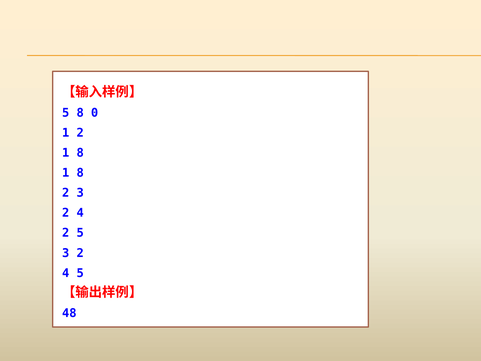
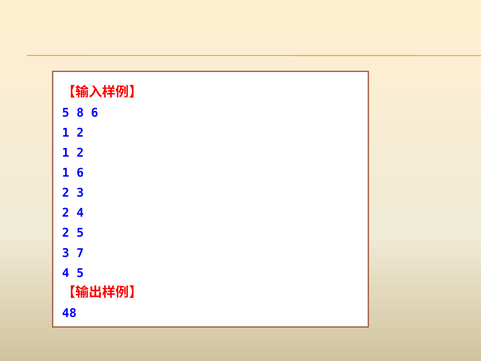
8 0: 0 -> 6
8 at (80, 153): 8 -> 2
8 at (80, 173): 8 -> 6
2 at (80, 253): 2 -> 7
